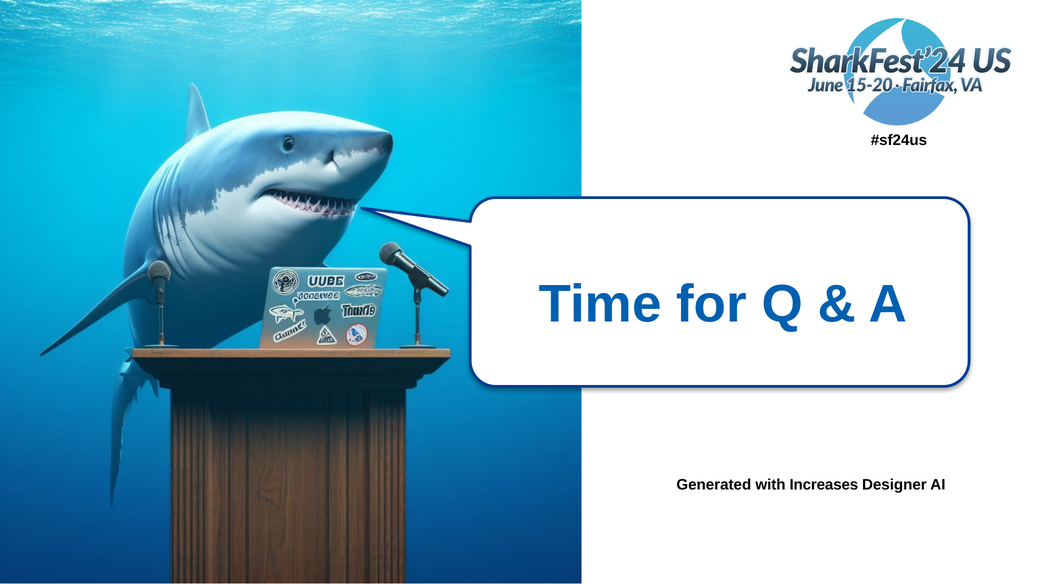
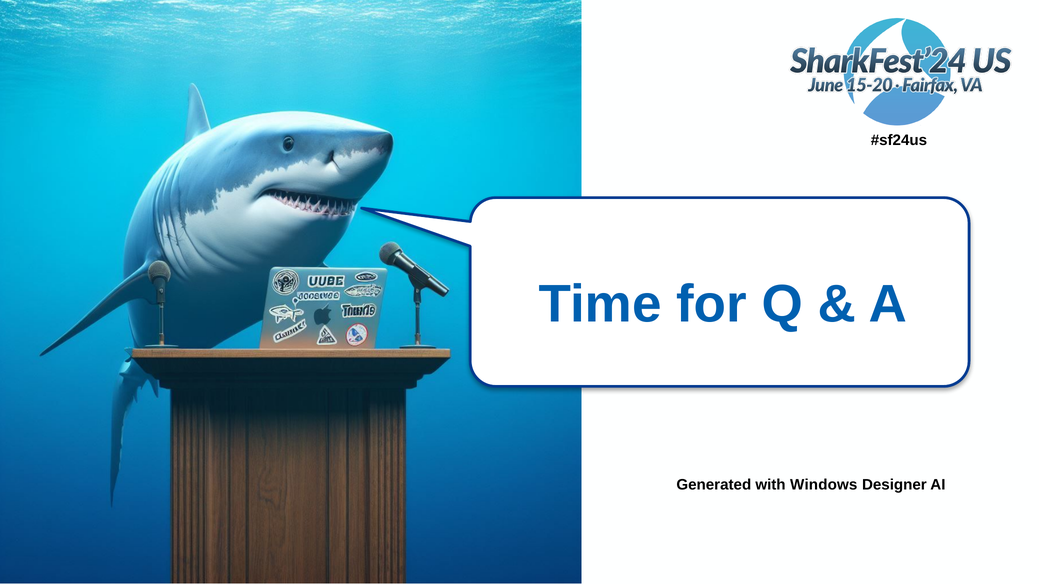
Increases: Increases -> Windows
